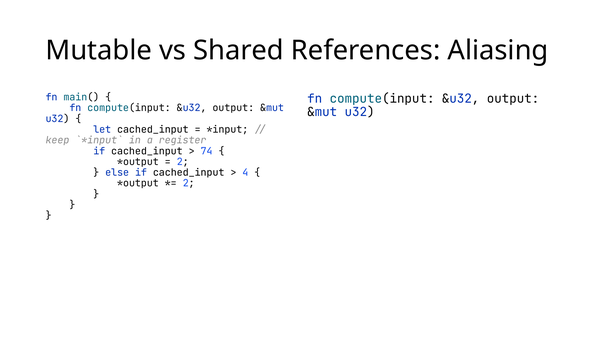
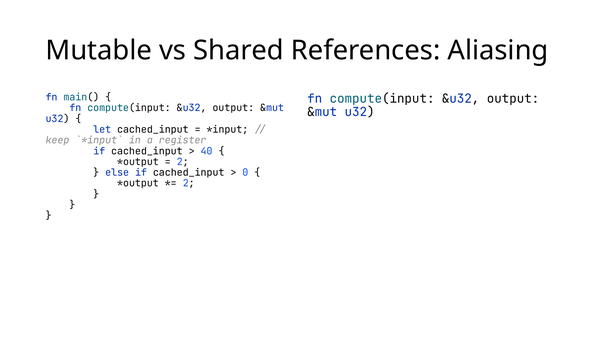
74: 74 -> 40
4: 4 -> 0
